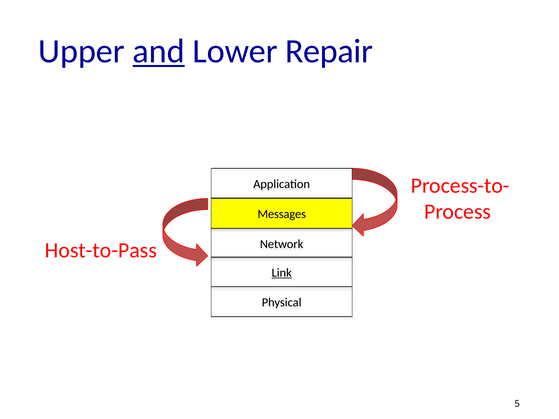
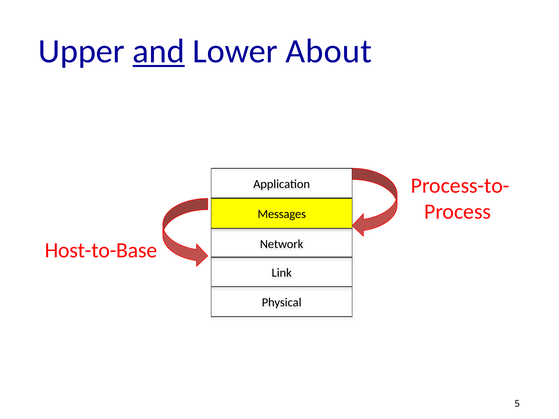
Repair: Repair -> About
Host-to-Pass: Host-to-Pass -> Host-to-Base
Link underline: present -> none
